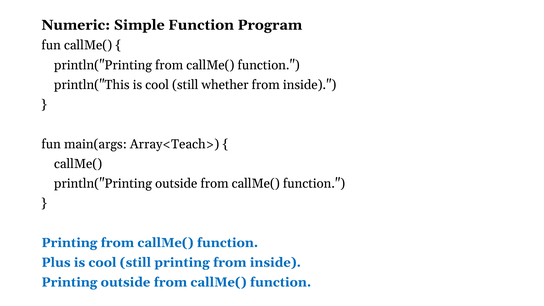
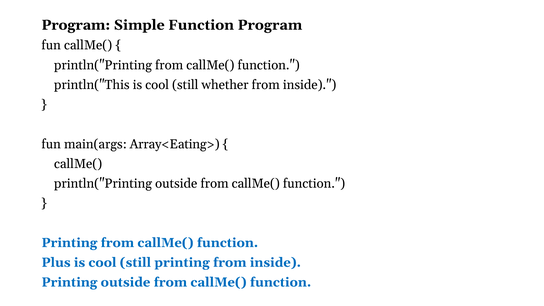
Numeric at (76, 25): Numeric -> Program
Array<Teach>: Array<Teach> -> Array<Eating>
